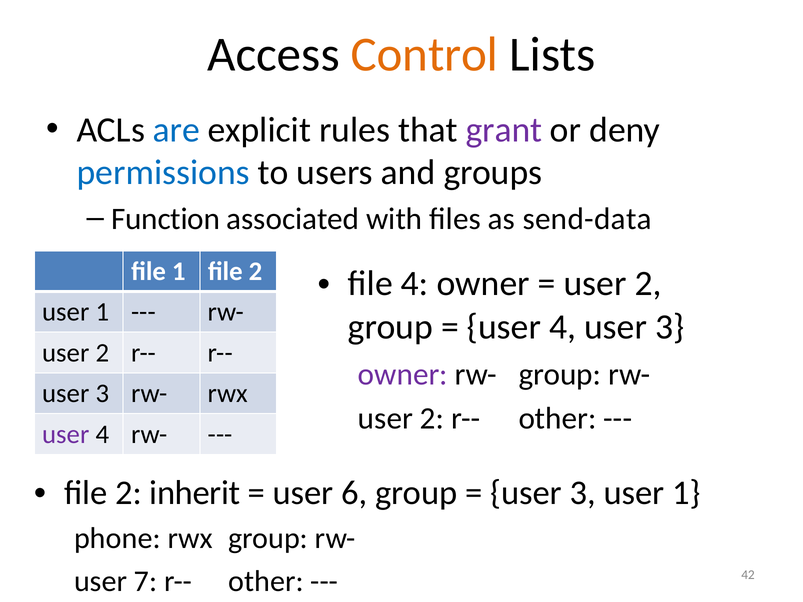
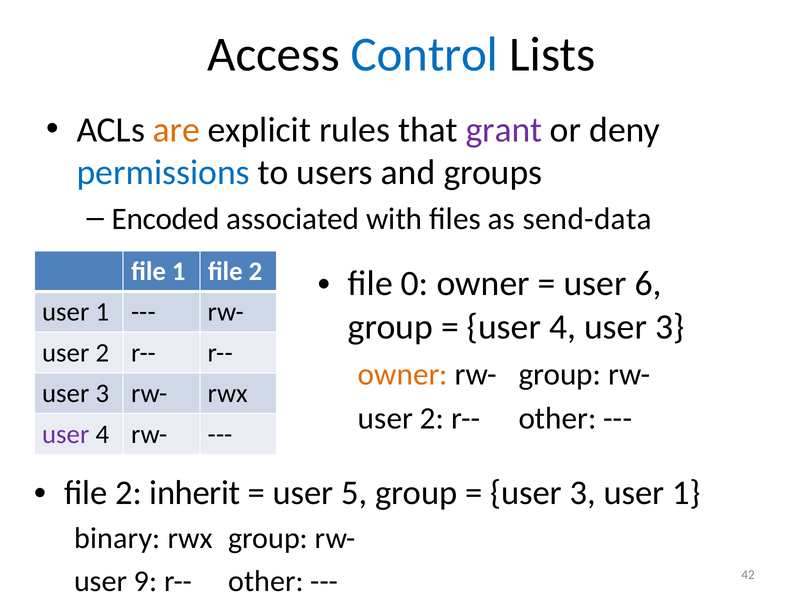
Control colour: orange -> blue
are colour: blue -> orange
Function: Function -> Encoded
file 4: 4 -> 0
2 at (648, 284): 2 -> 6
owner at (403, 374) colour: purple -> orange
6: 6 -> 5
phone: phone -> binary
7: 7 -> 9
